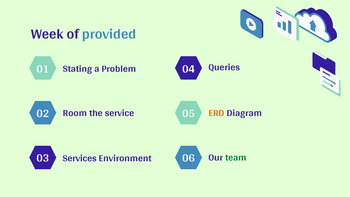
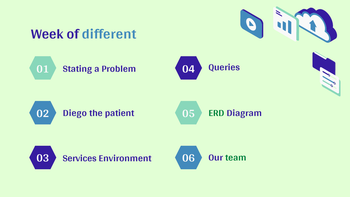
provided: provided -> different
Room: Room -> Diego
service: service -> patient
ERD colour: orange -> green
